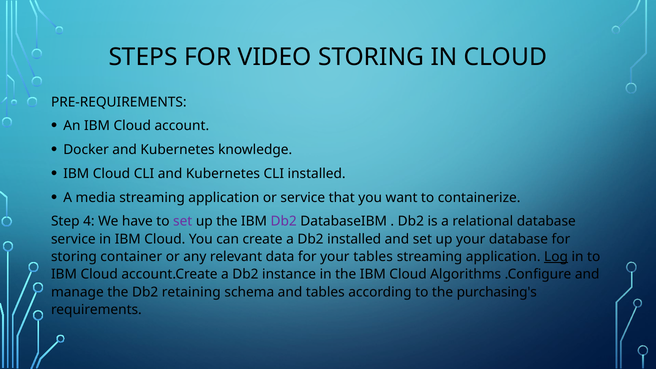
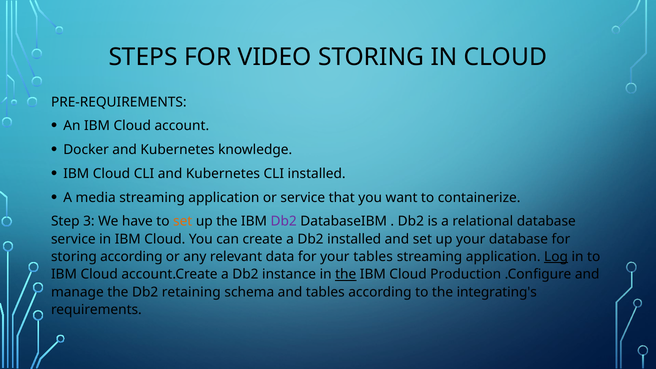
4: 4 -> 3
set at (183, 221) colour: purple -> orange
storing container: container -> according
the at (346, 274) underline: none -> present
Algorithms: Algorithms -> Production
purchasing's: purchasing's -> integrating's
